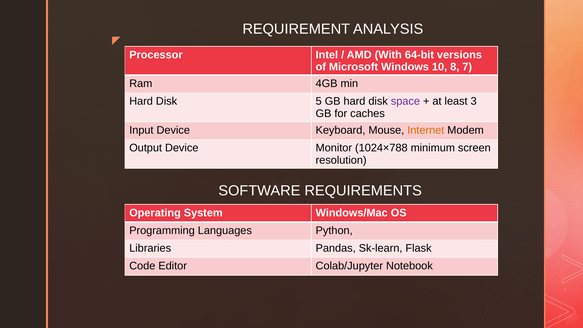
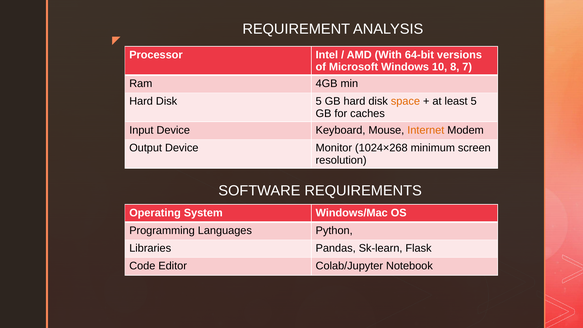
space colour: purple -> orange
least 3: 3 -> 5
1024×788: 1024×788 -> 1024×268
